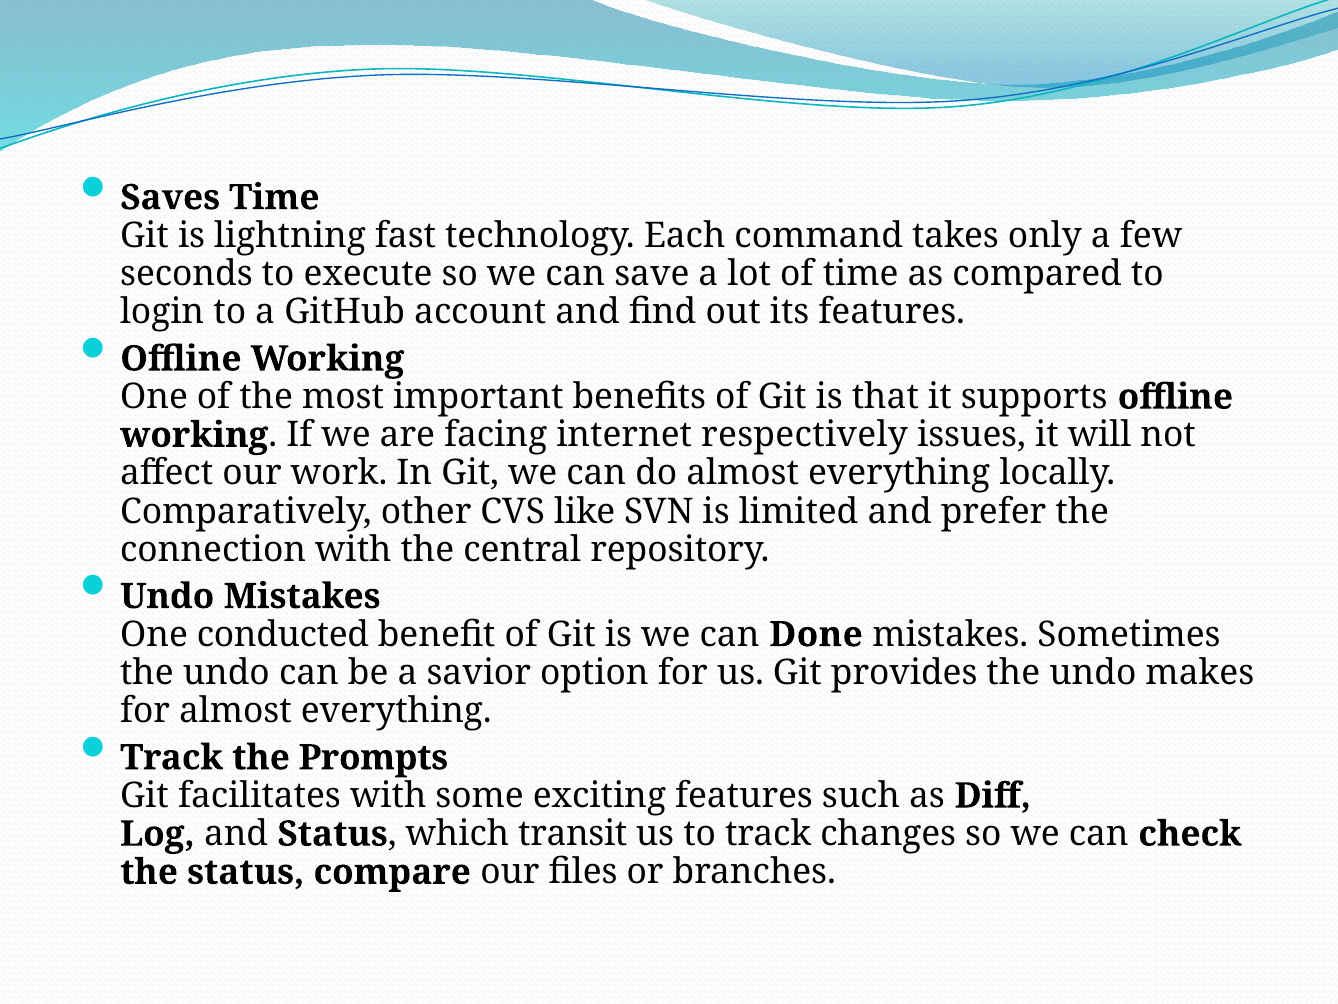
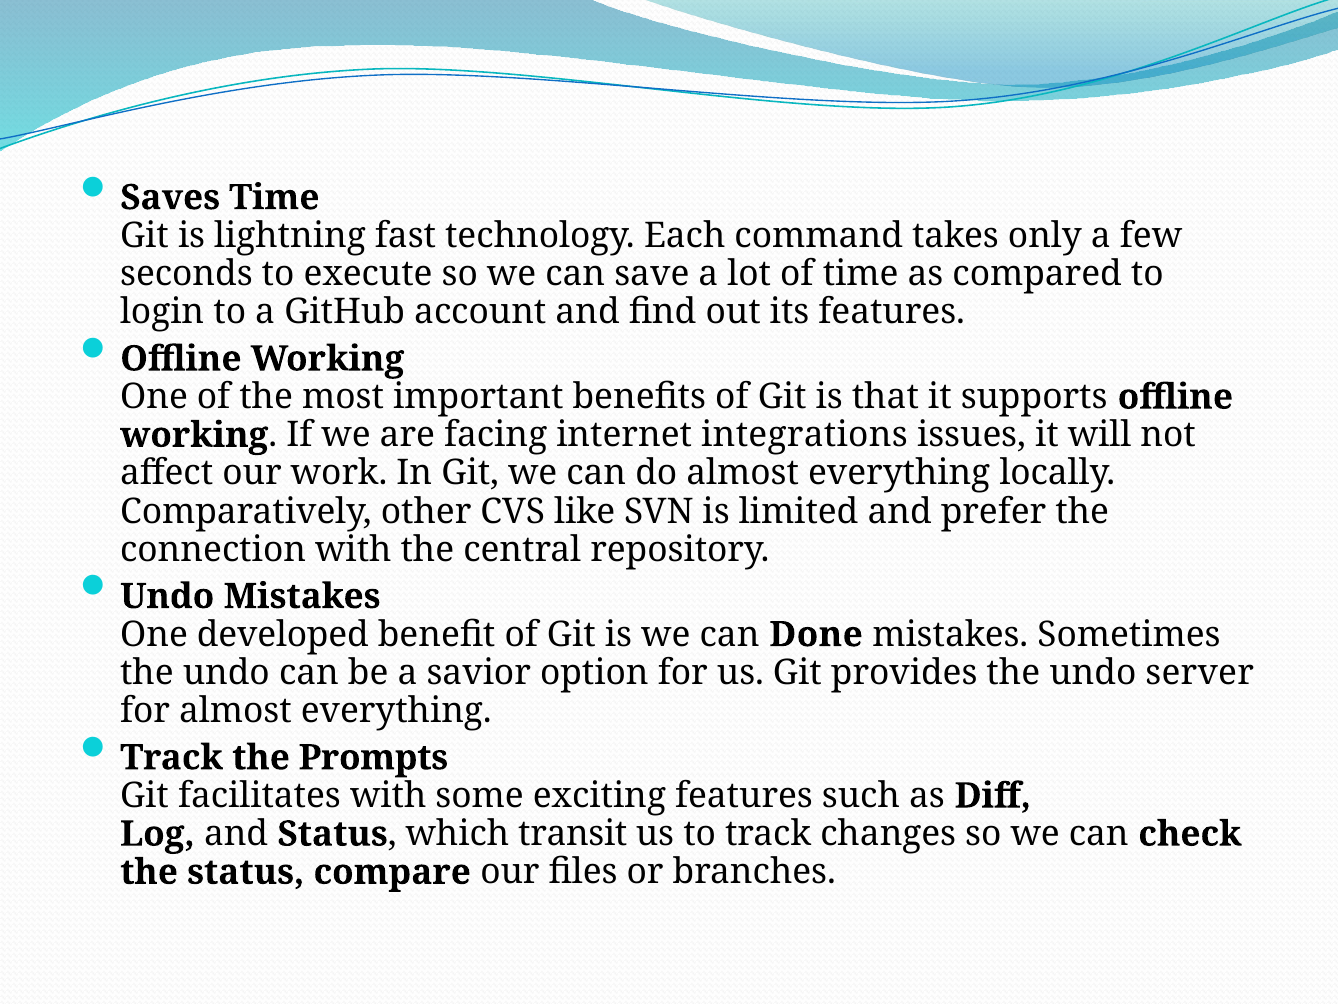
respectively: respectively -> integrations
conducted: conducted -> developed
makes: makes -> server
